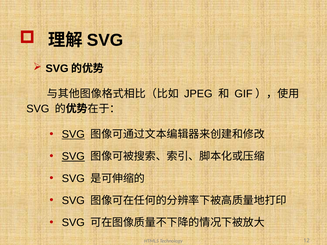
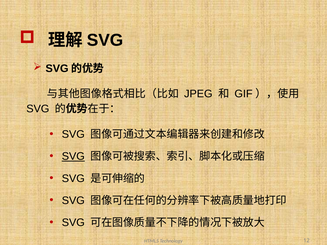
SVG at (73, 134) underline: present -> none
